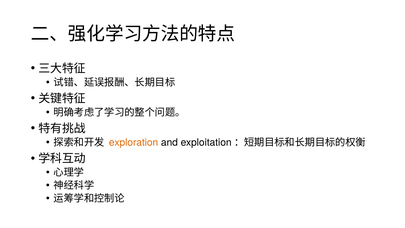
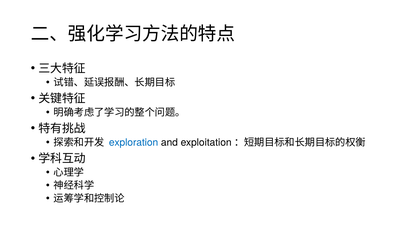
exploration colour: orange -> blue
